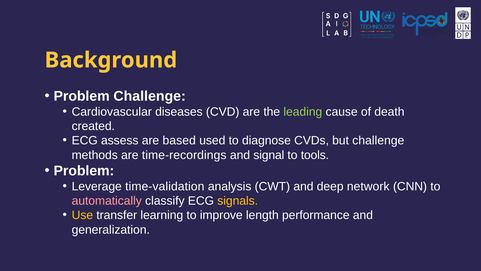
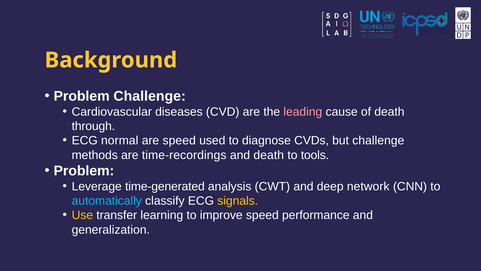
leading colour: light green -> pink
created: created -> through
assess: assess -> normal
are based: based -> speed
and signal: signal -> death
time-validation: time-validation -> time-generated
automatically colour: pink -> light blue
improve length: length -> speed
